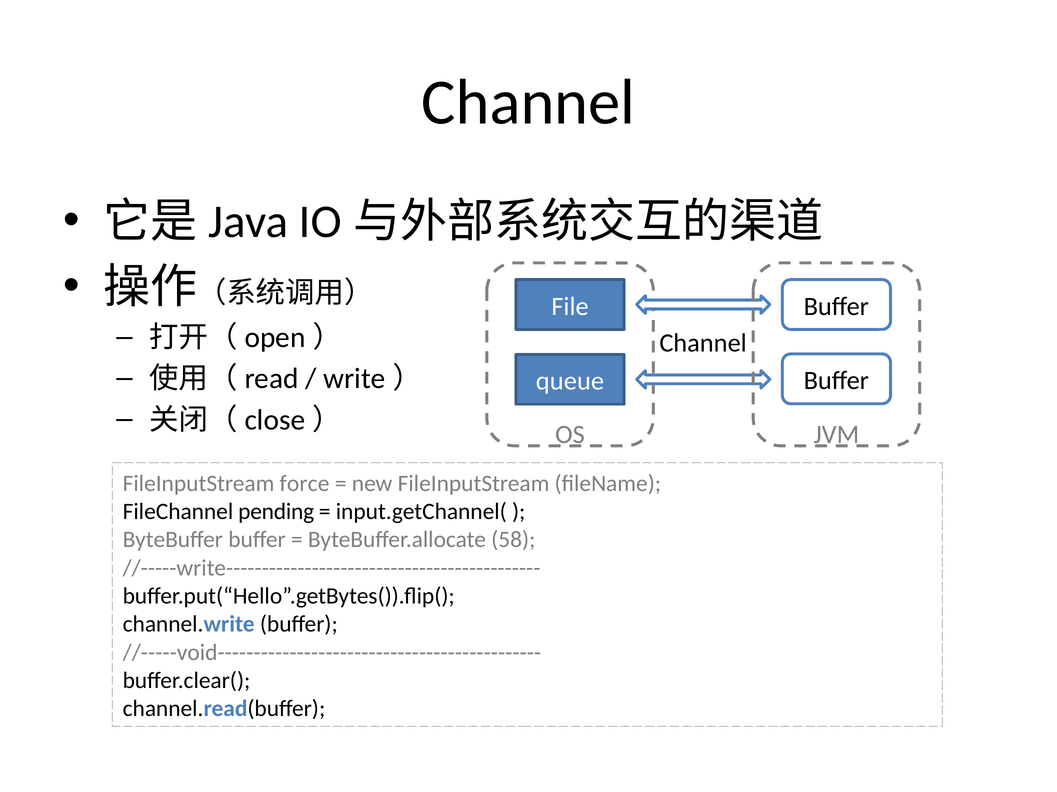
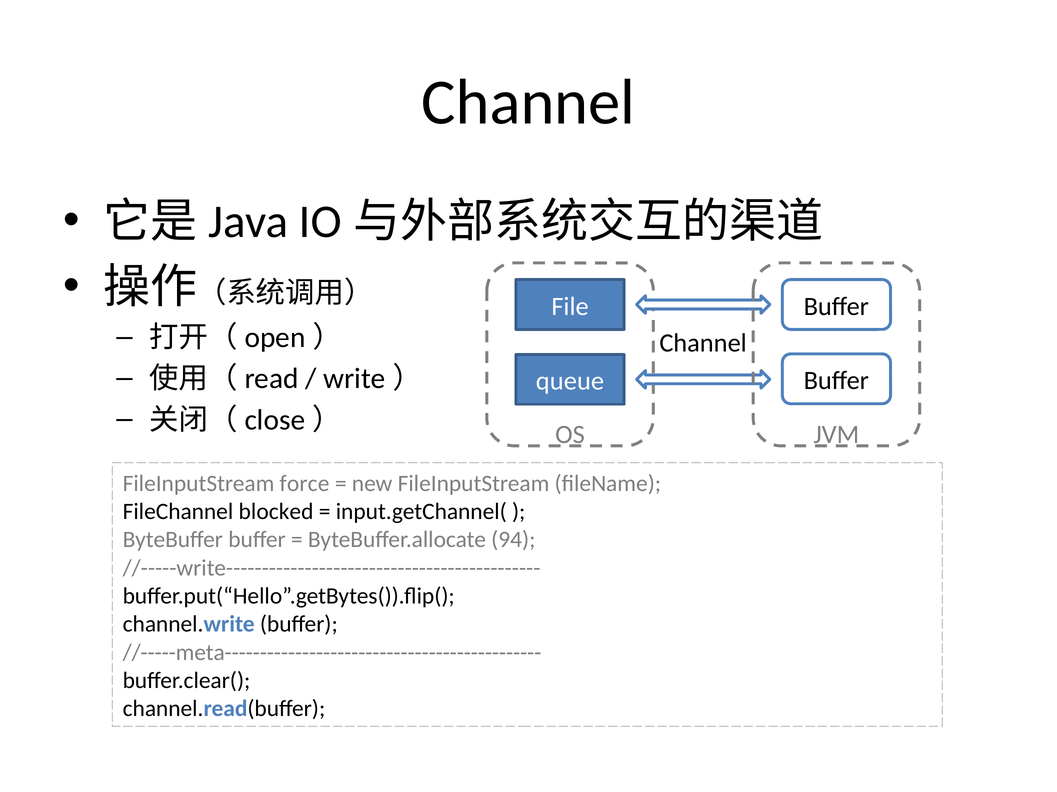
pending: pending -> blocked
58: 58 -> 94
//-----void---------------------------------------------: //-----void--------------------------------------------- -> //-----meta---------------------------------------------
